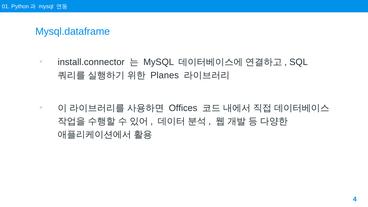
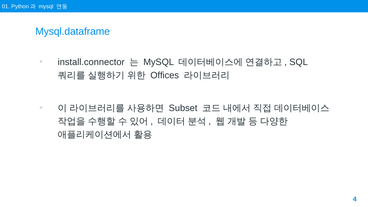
Planes: Planes -> Offices
Offices: Offices -> Subset
